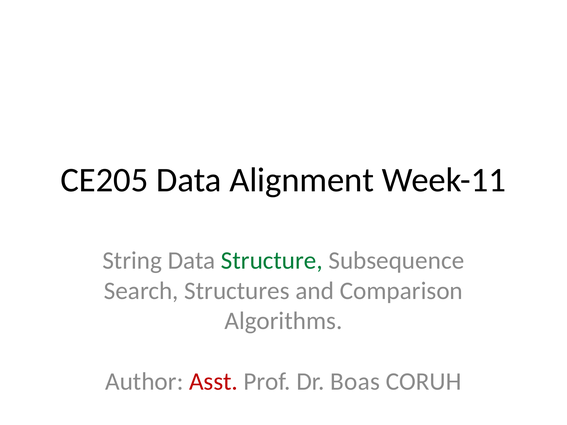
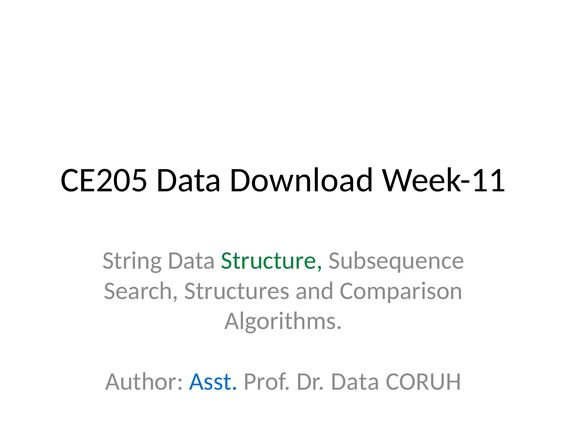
Alignment: Alignment -> Download
Asst colour: red -> blue
Dr Boas: Boas -> Data
